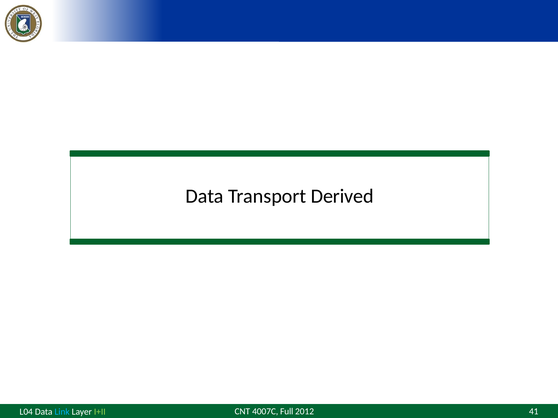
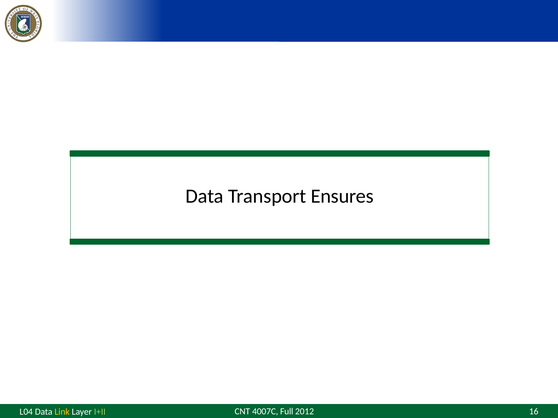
Derived: Derived -> Ensures
41: 41 -> 16
Link colour: light blue -> yellow
